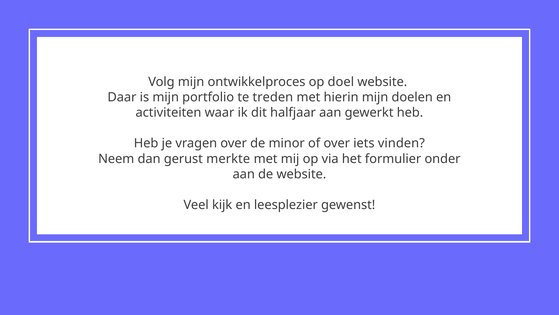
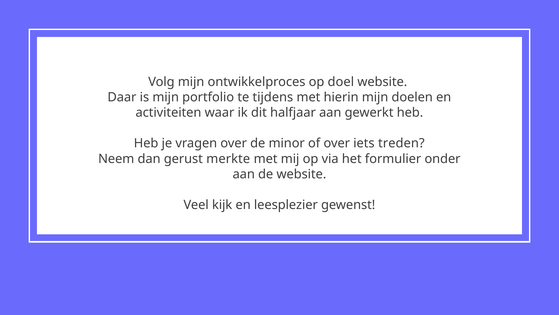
treden: treden -> tijdens
vinden: vinden -> treden
